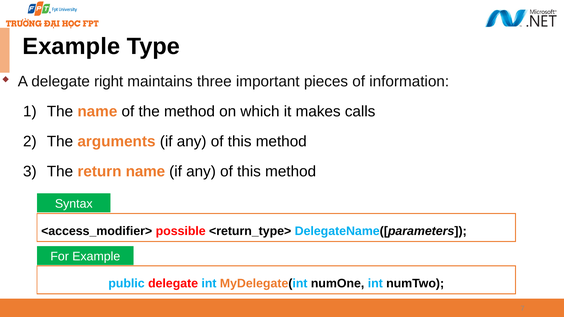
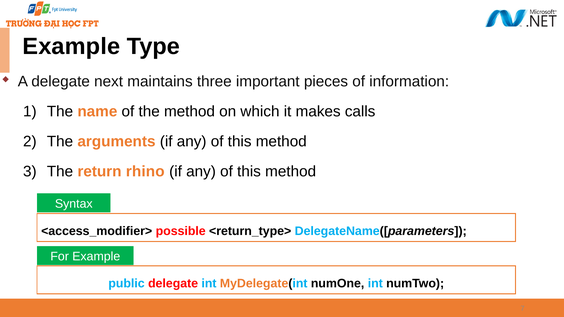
right: right -> next
return name: name -> rhino
